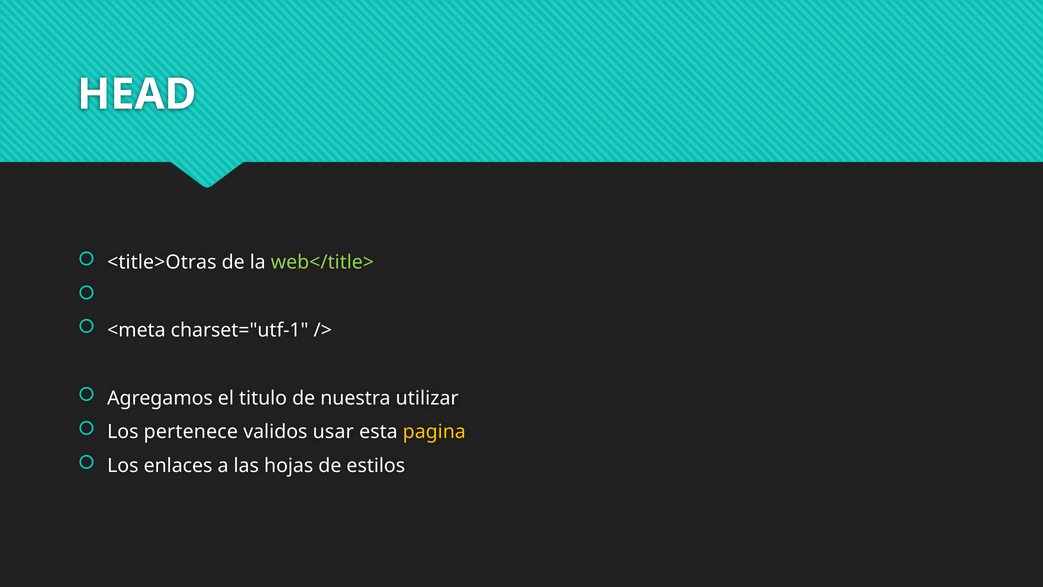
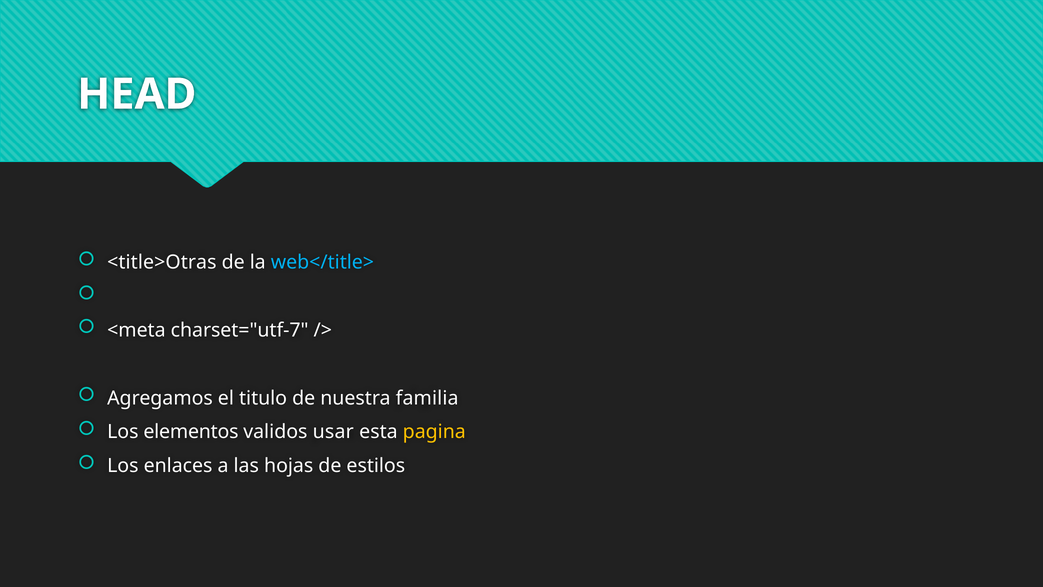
web</title> colour: light green -> light blue
charset="utf-1: charset="utf-1 -> charset="utf-7
utilizar: utilizar -> familia
pertenece: pertenece -> elementos
